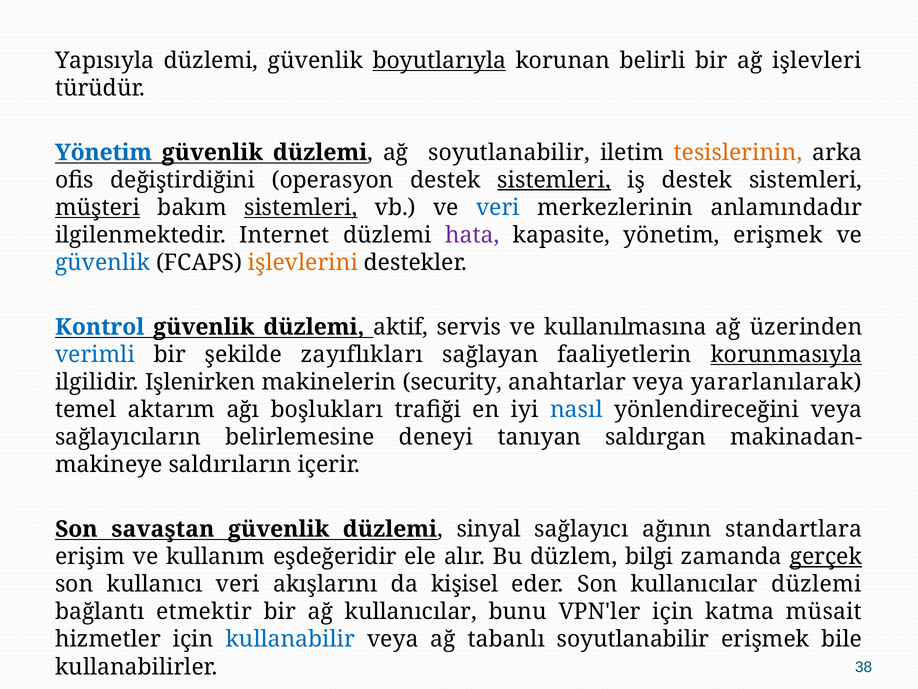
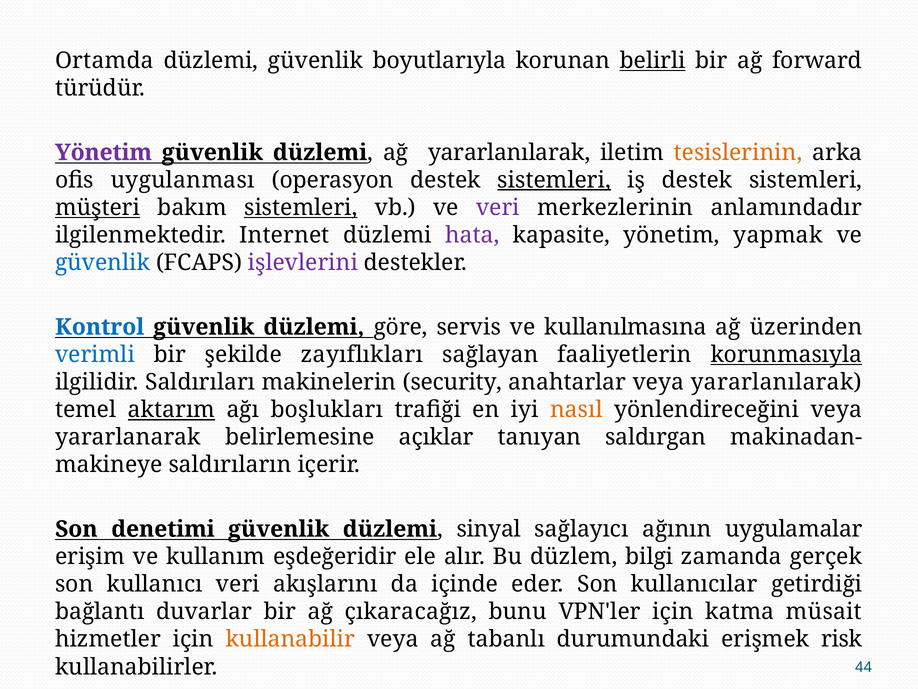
Yapısıyla: Yapısıyla -> Ortamda
boyutlarıyla underline: present -> none
belirli underline: none -> present
işlevleri: işlevleri -> forward
Yönetim at (103, 152) colour: blue -> purple
ağ soyutlanabilir: soyutlanabilir -> yararlanılarak
değiştirdiğini: değiştirdiğini -> uygulanması
veri at (498, 207) colour: blue -> purple
yönetim erişmek: erişmek -> yapmak
işlevlerini colour: orange -> purple
aktif: aktif -> göre
Işlenirken: Işlenirken -> Saldırıları
aktarım underline: none -> present
nasıl colour: blue -> orange
sağlayıcıların: sağlayıcıların -> yararlanarak
deneyi: deneyi -> açıklar
savaştan: savaştan -> denetimi
standartlara: standartlara -> uygulamalar
gerçek underline: present -> none
kişisel: kişisel -> içinde
kullanıcılar düzlemi: düzlemi -> getirdiği
etmektir: etmektir -> duvarlar
ağ kullanıcılar: kullanıcılar -> çıkaracağız
kullanabilir colour: blue -> orange
tabanlı soyutlanabilir: soyutlanabilir -> durumundaki
bile: bile -> risk
38: 38 -> 44
